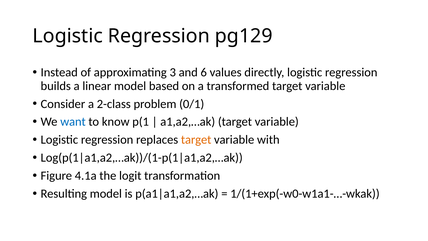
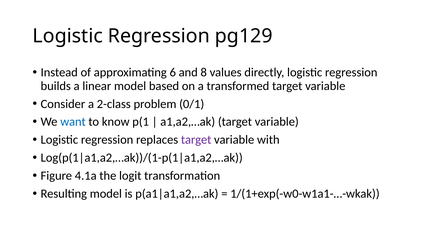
3: 3 -> 6
6: 6 -> 8
target at (196, 140) colour: orange -> purple
